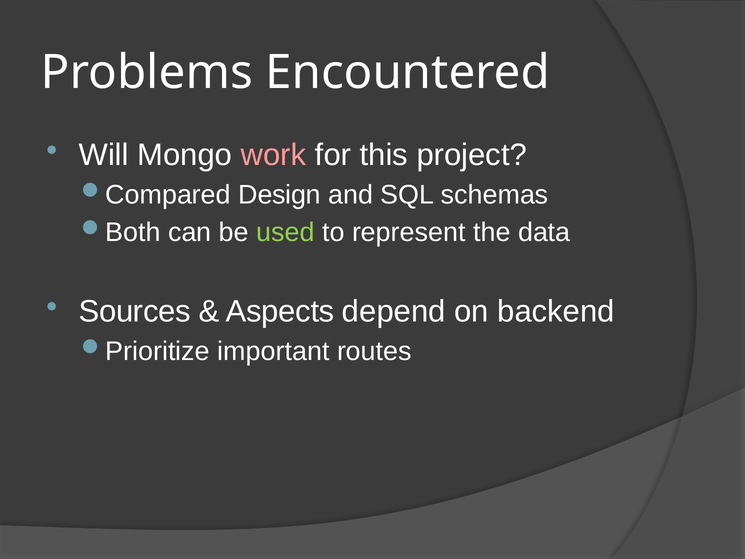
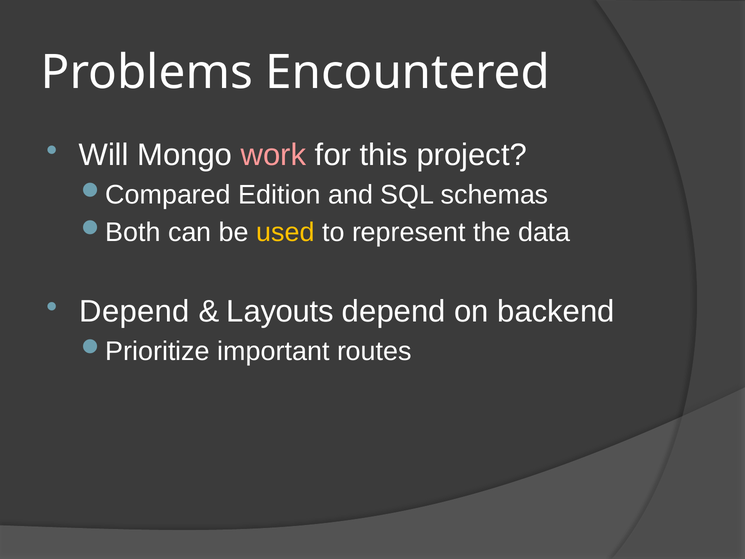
Design: Design -> Edition
used colour: light green -> yellow
Sources at (135, 311): Sources -> Depend
Aspects: Aspects -> Layouts
